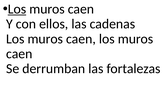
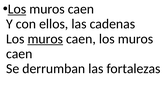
muros at (45, 39) underline: none -> present
